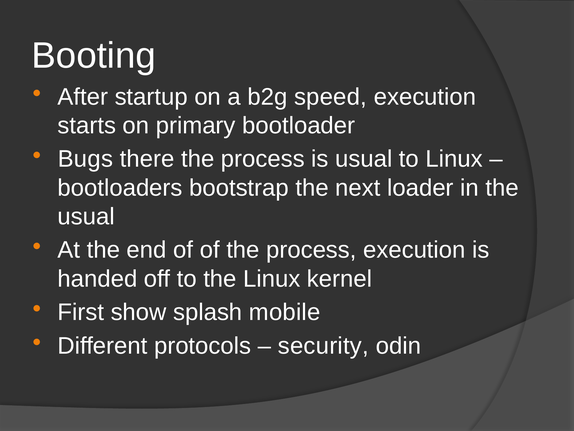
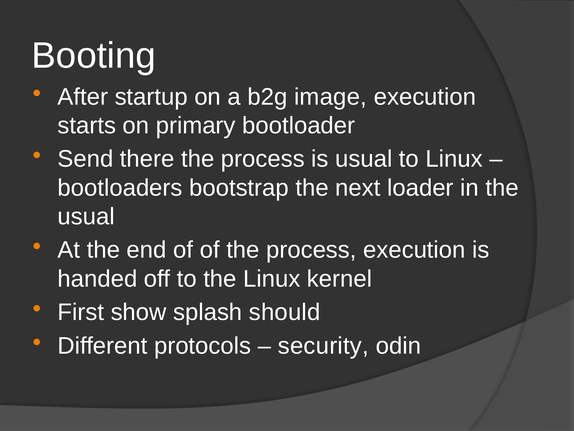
speed: speed -> image
Bugs: Bugs -> Send
mobile: mobile -> should
